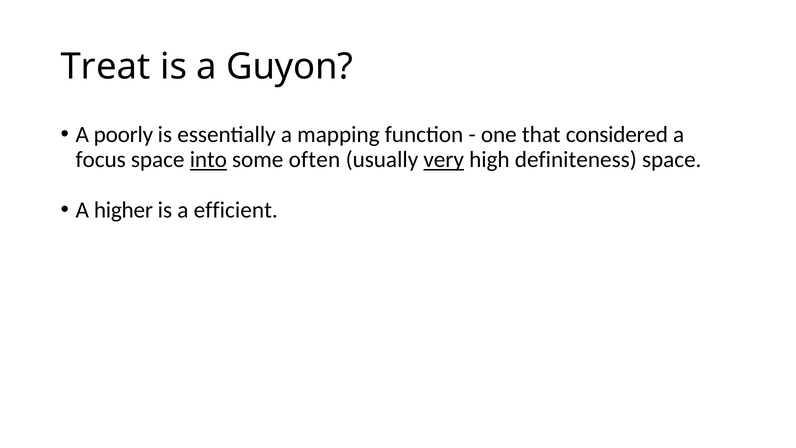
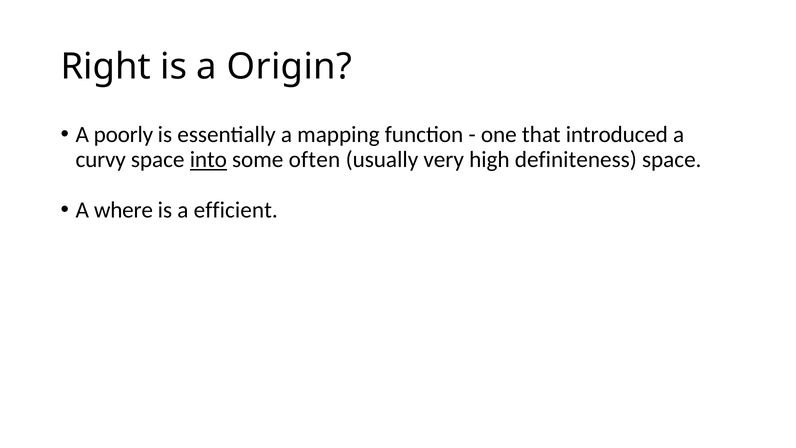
Treat: Treat -> Right
Guyon: Guyon -> Origin
considered: considered -> introduced
focus: focus -> curvy
very underline: present -> none
higher: higher -> where
